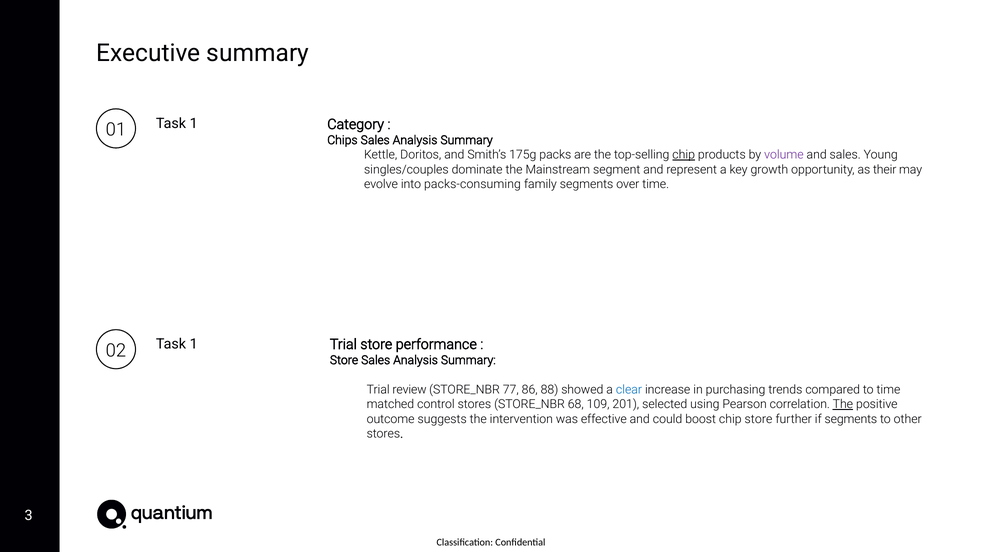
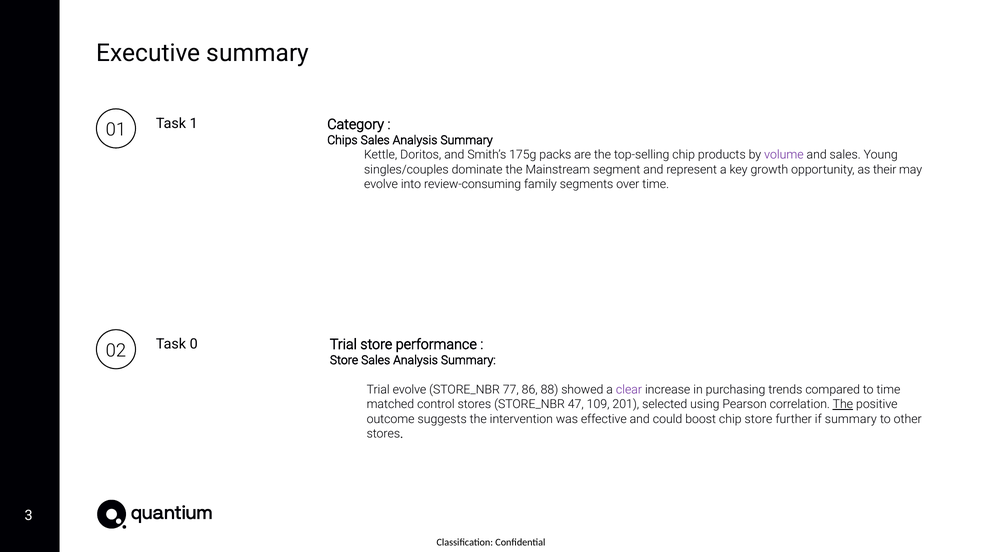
chip at (684, 155) underline: present -> none
packs-consuming: packs-consuming -> review-consuming
1 at (194, 344): 1 -> 0
Trial review: review -> evolve
clear colour: blue -> purple
68: 68 -> 47
if segments: segments -> summary
